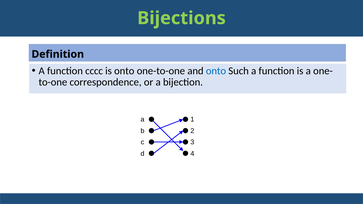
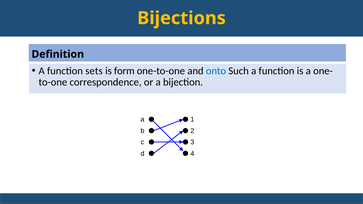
Bijections colour: light green -> yellow
cccc: cccc -> sets
is onto: onto -> form
